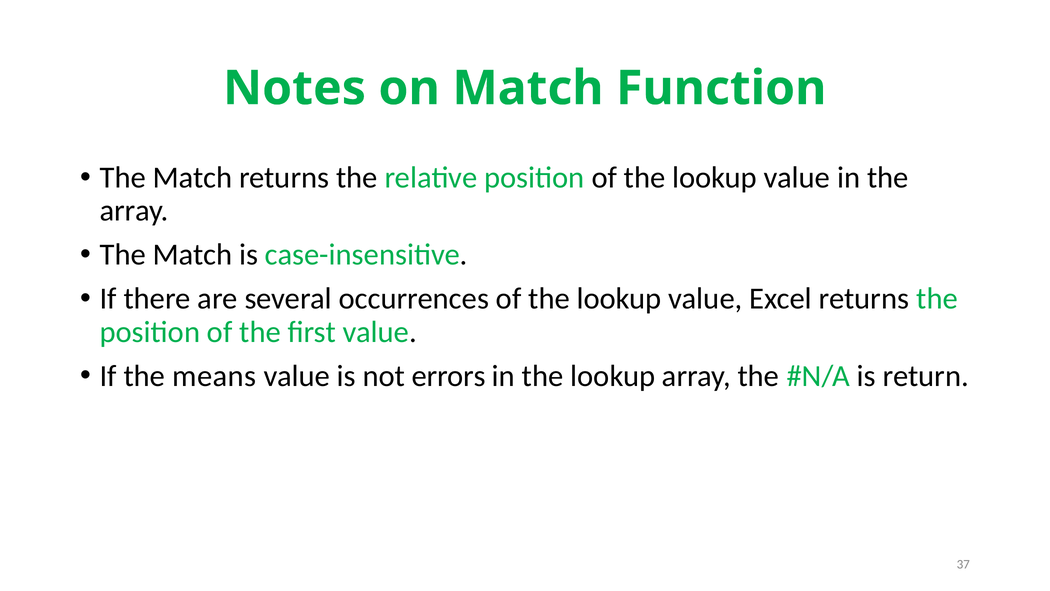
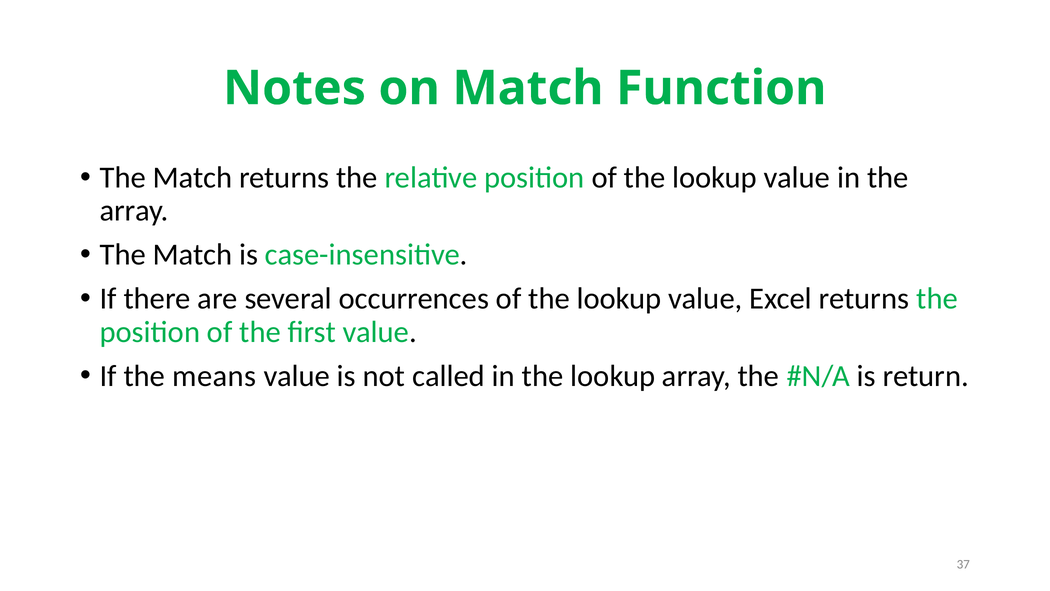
errors: errors -> called
